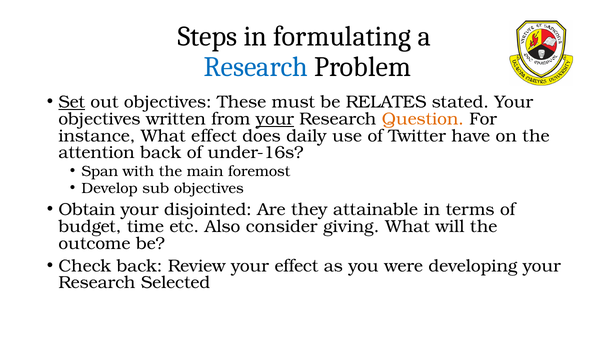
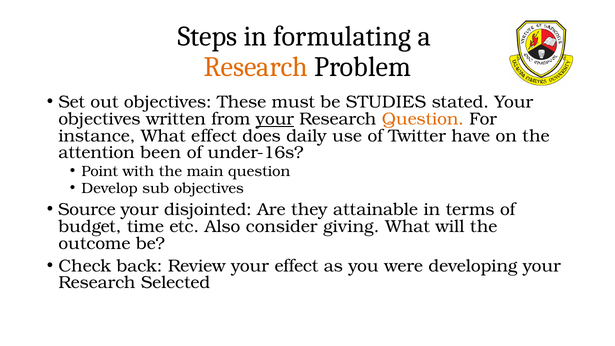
Research at (256, 67) colour: blue -> orange
Set underline: present -> none
RELATES: RELATES -> STUDIES
attention back: back -> been
Span: Span -> Point
main foremost: foremost -> question
Obtain: Obtain -> Source
